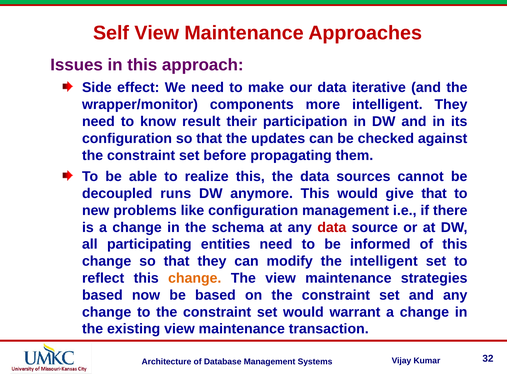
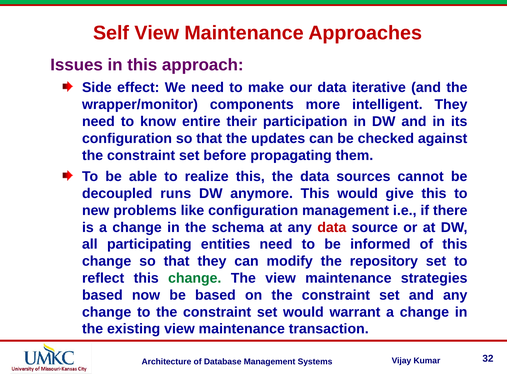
result: result -> entire
give that: that -> this
the intelligent: intelligent -> repository
change at (195, 278) colour: orange -> green
